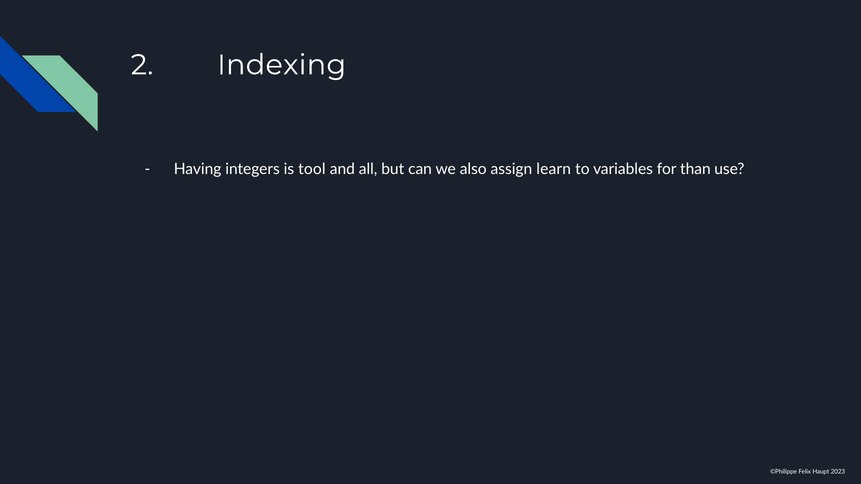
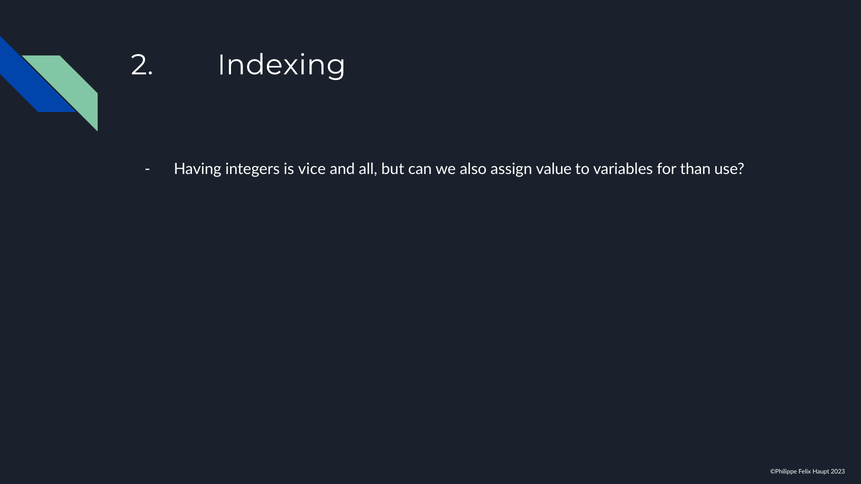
tool: tool -> vice
learn: learn -> value
